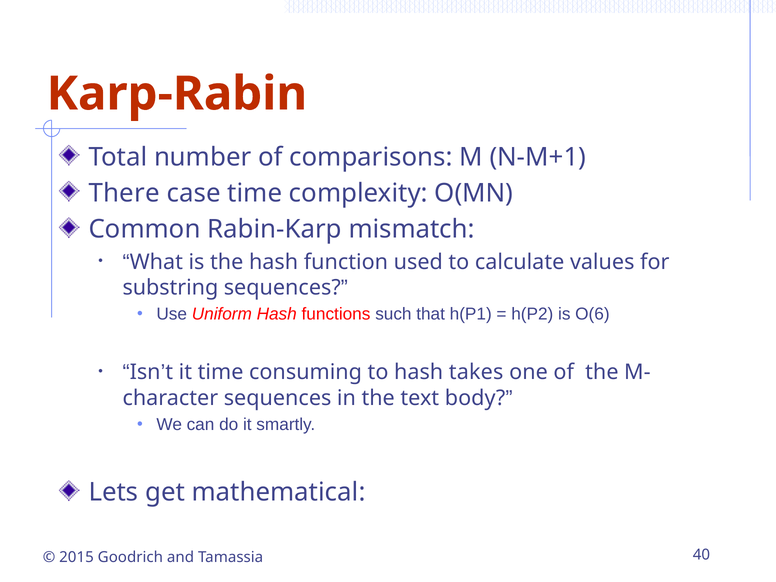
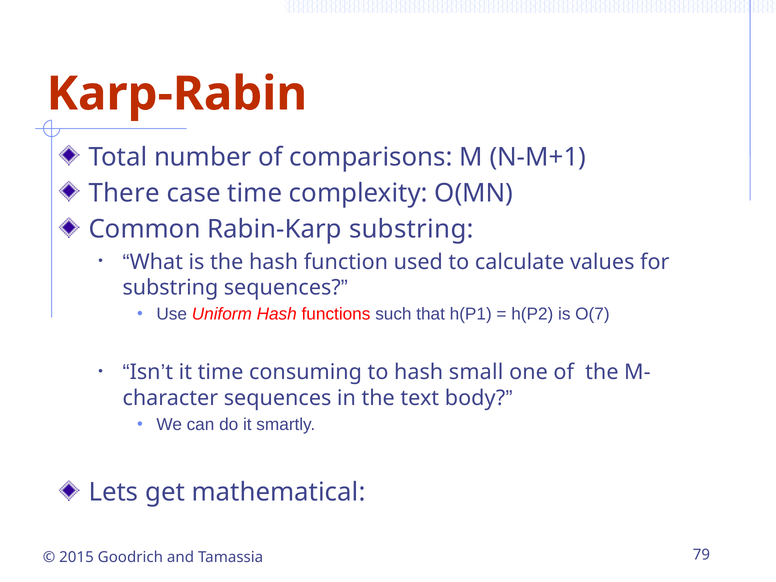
Rabin-Karp mismatch: mismatch -> substring
O(6: O(6 -> O(7
takes: takes -> small
40: 40 -> 79
